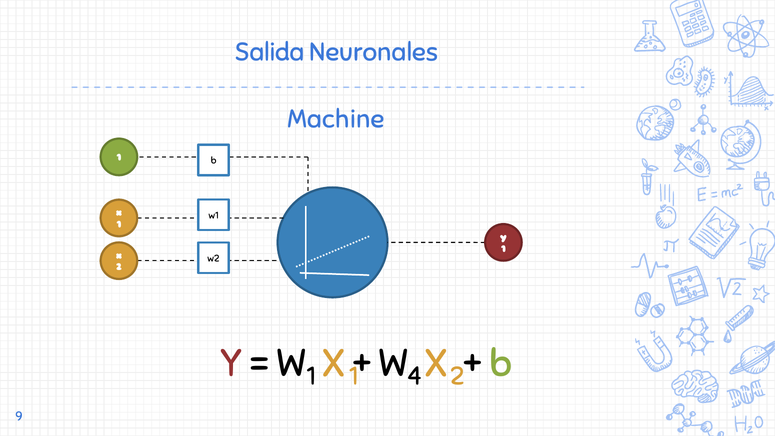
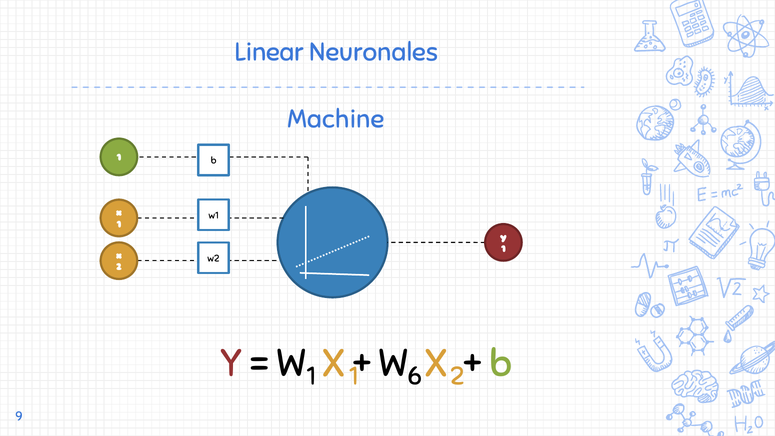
Salida: Salida -> Linear
4: 4 -> 6
